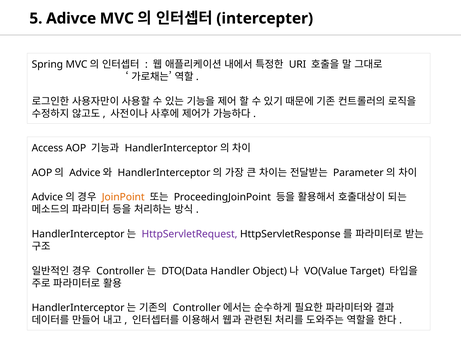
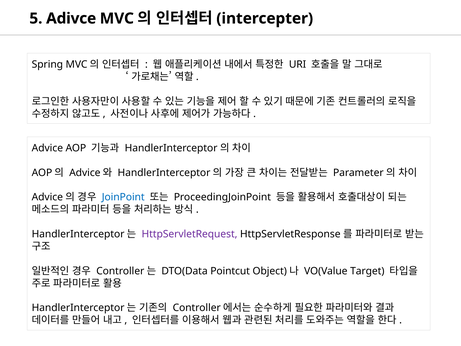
Access: Access -> Advice
JoinPoint colour: orange -> blue
Handler: Handler -> Pointcut
